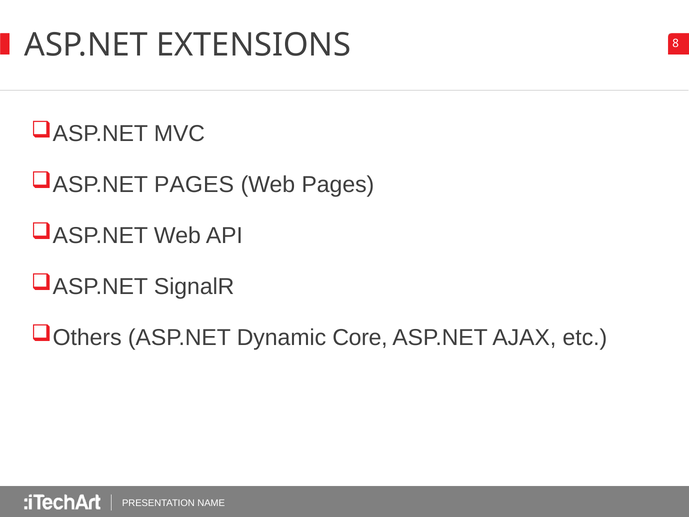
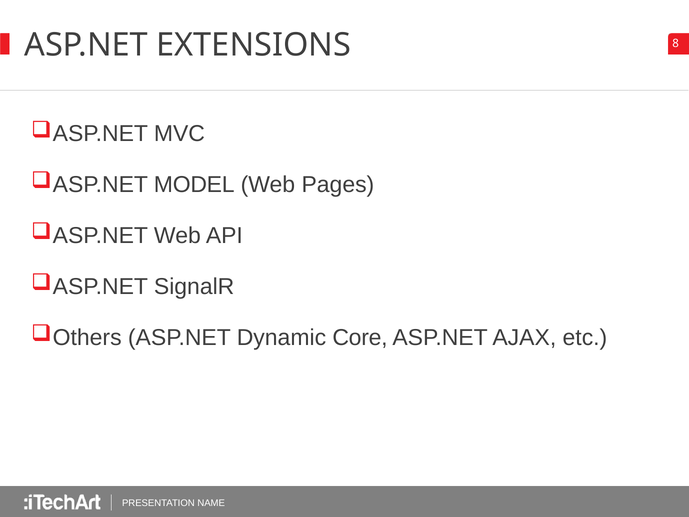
PAGES at (194, 185): PAGES -> MODEL
